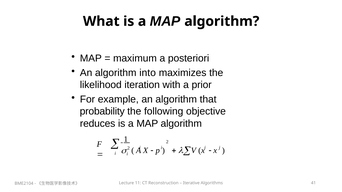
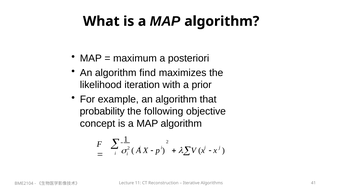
into: into -> find
reduces: reduces -> concept
